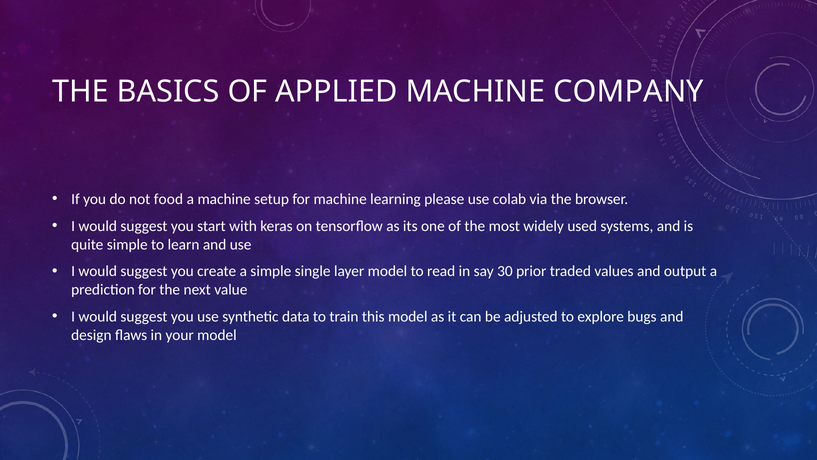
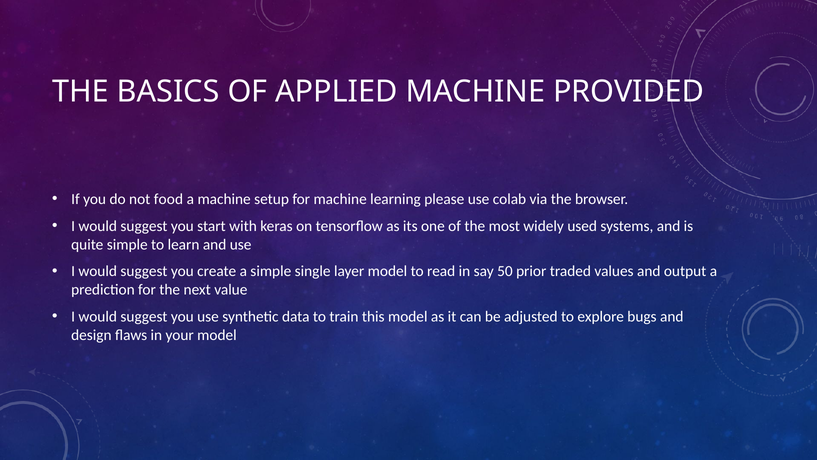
COMPANY: COMPANY -> PROVIDED
30: 30 -> 50
